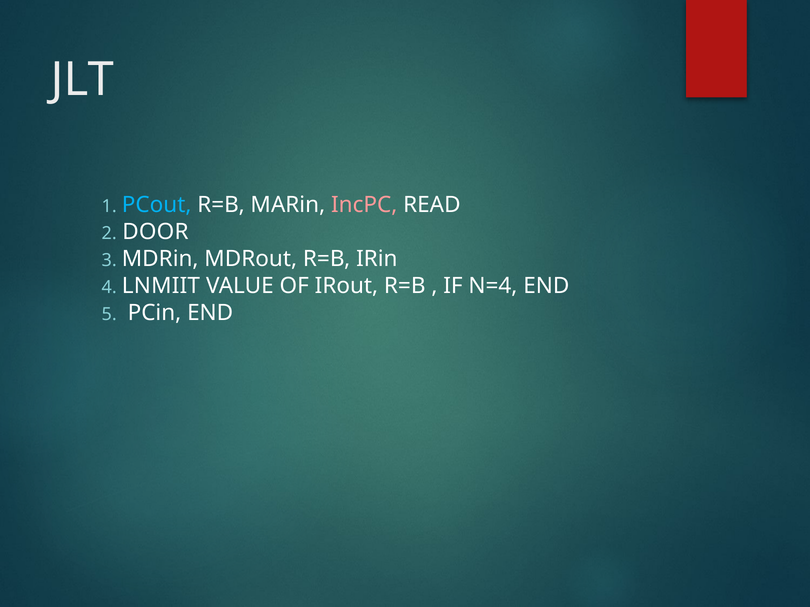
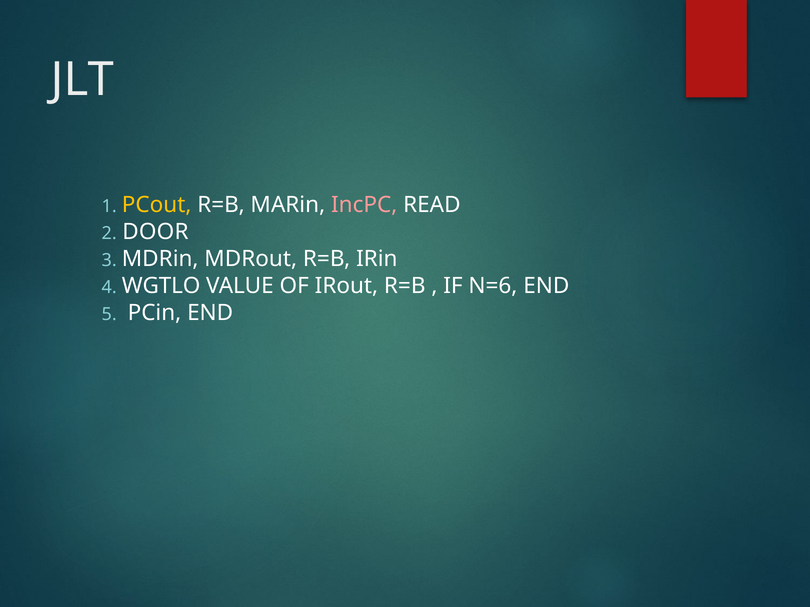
PCout colour: light blue -> yellow
LNMIIT: LNMIIT -> WGTLO
N=4: N=4 -> N=6
